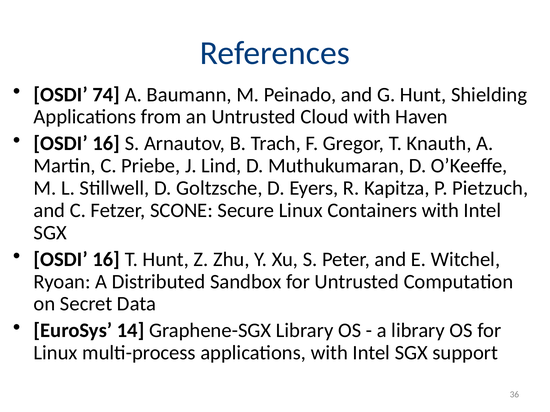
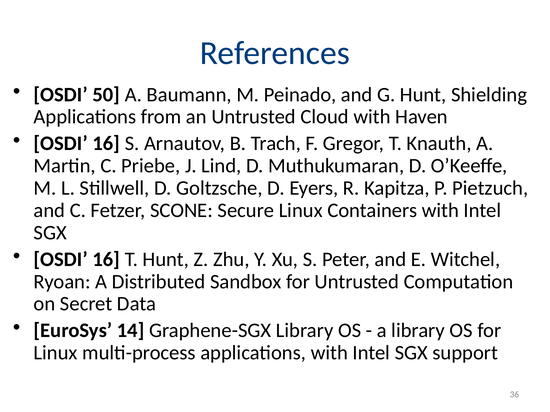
74: 74 -> 50
